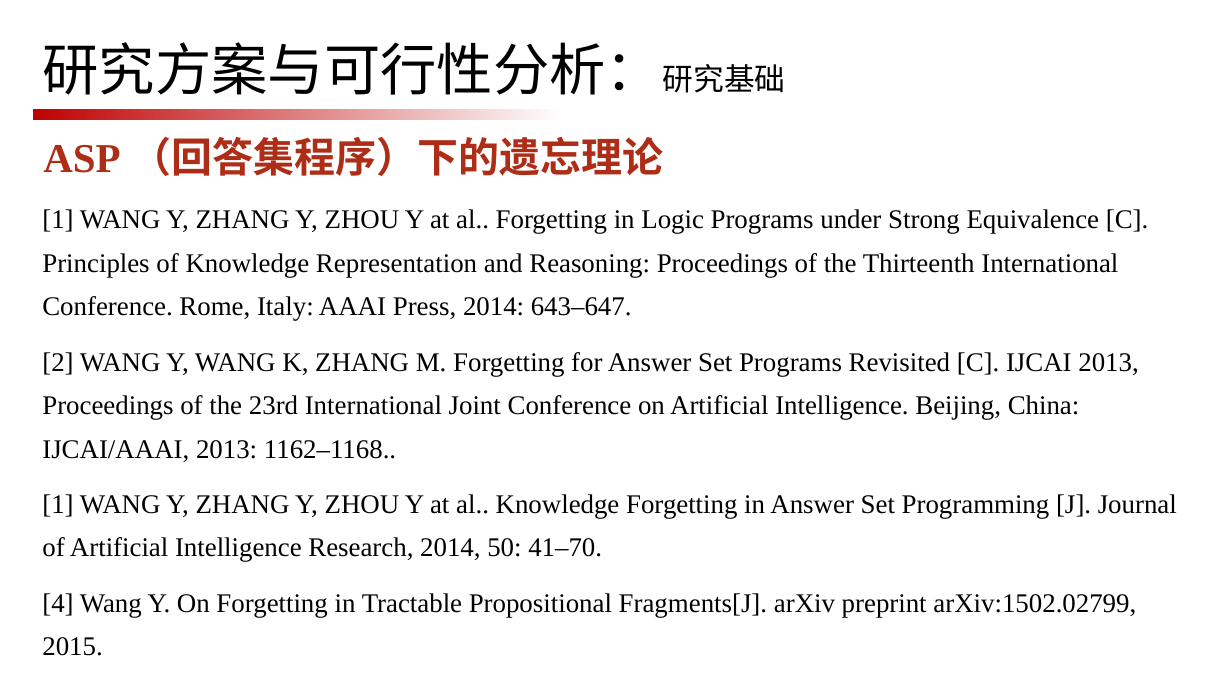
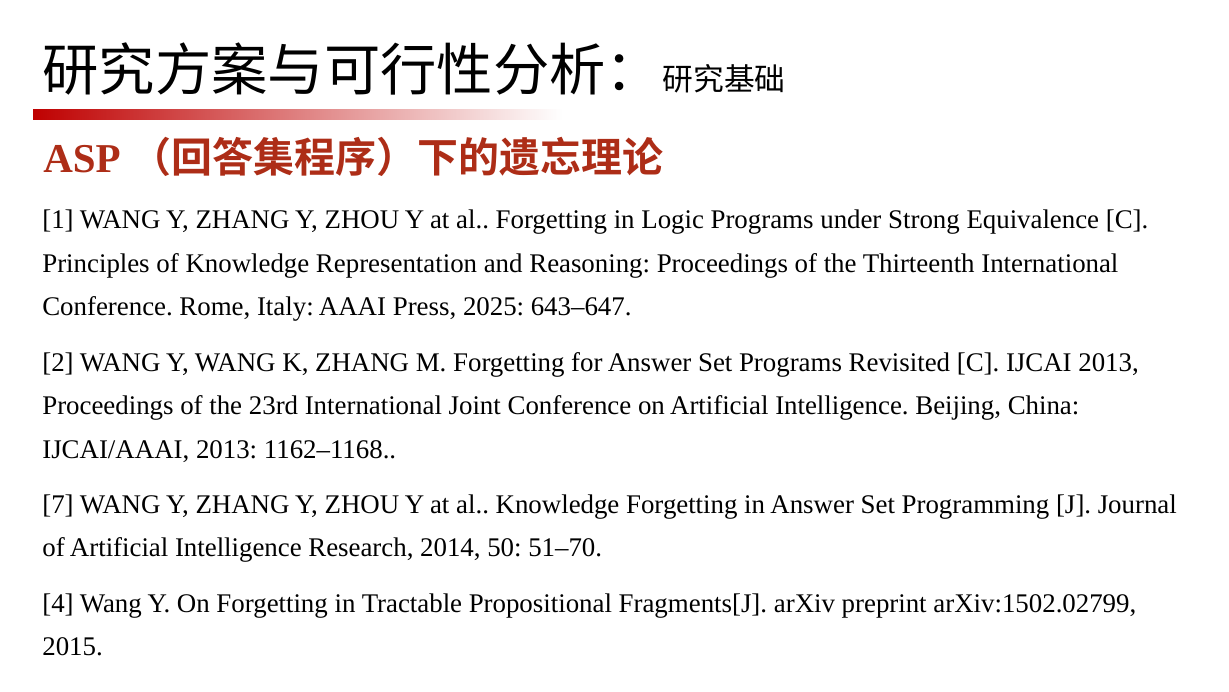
Press 2014: 2014 -> 2025
1 at (58, 504): 1 -> 7
41–70: 41–70 -> 51–70
